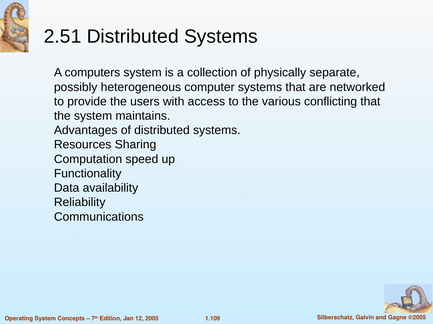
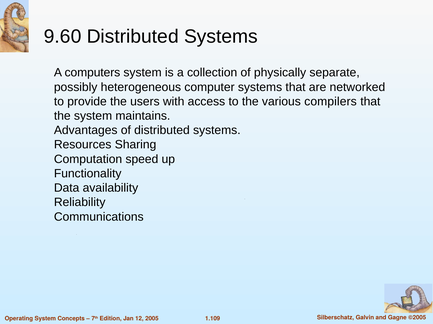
2.51: 2.51 -> 9.60
conflicting: conflicting -> compilers
